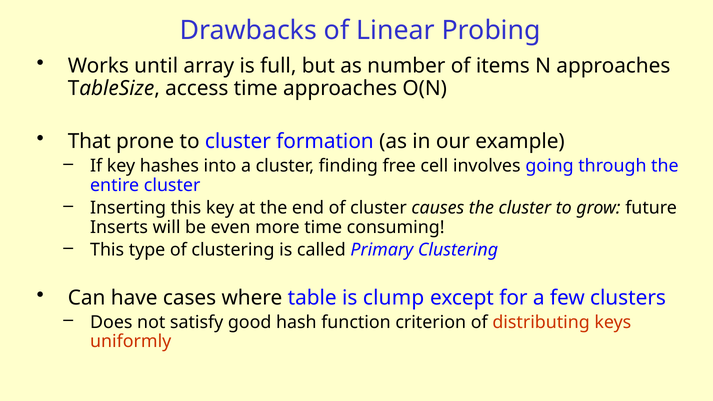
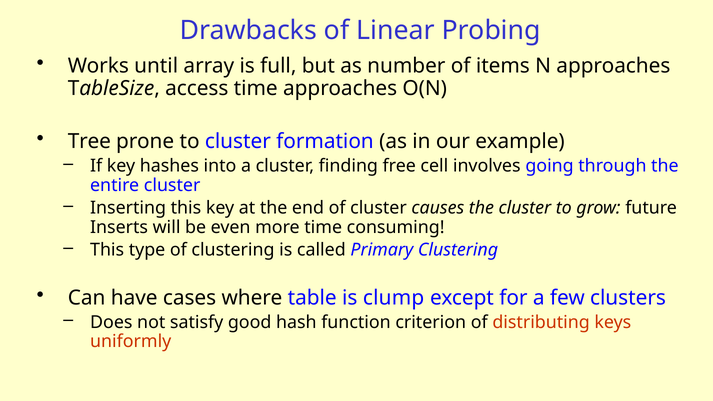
That: That -> Tree
